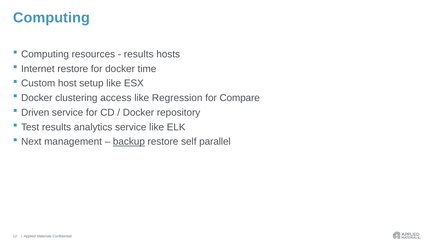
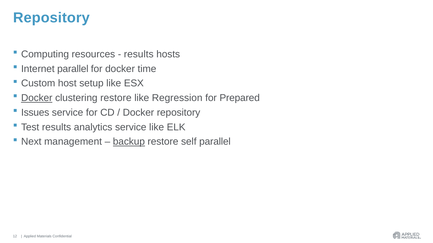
Computing at (51, 18): Computing -> Repository
Internet restore: restore -> parallel
Docker at (37, 98) underline: none -> present
clustering access: access -> restore
Compare: Compare -> Prepared
Driven: Driven -> Issues
